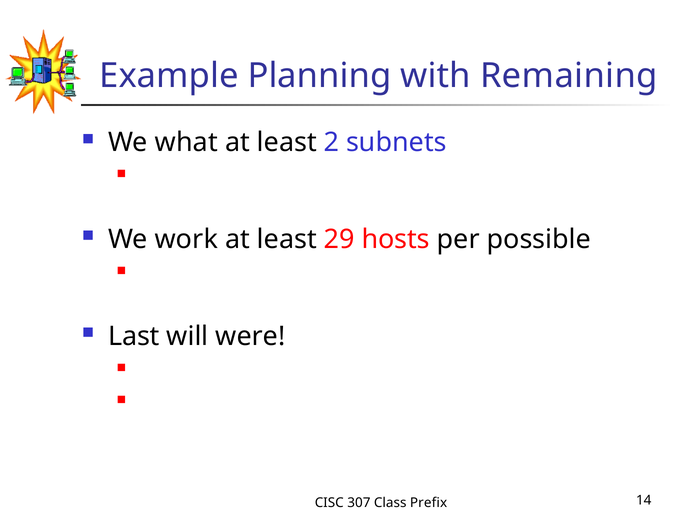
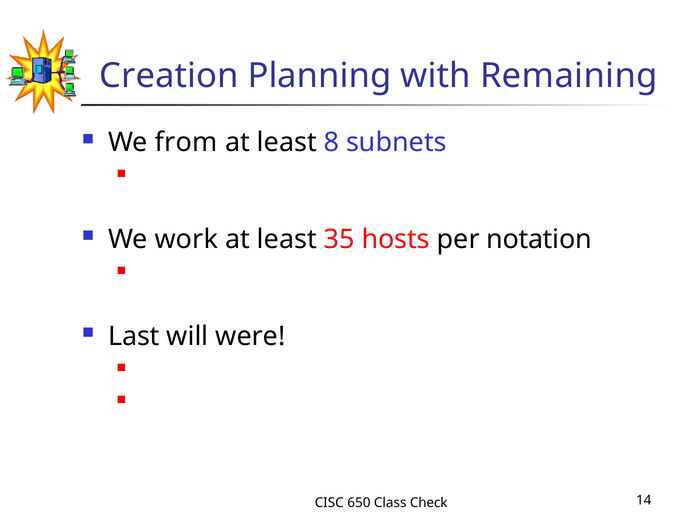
Example: Example -> Creation
what: what -> from
2: 2 -> 8
29: 29 -> 35
possible: possible -> notation
307: 307 -> 650
Prefix: Prefix -> Check
